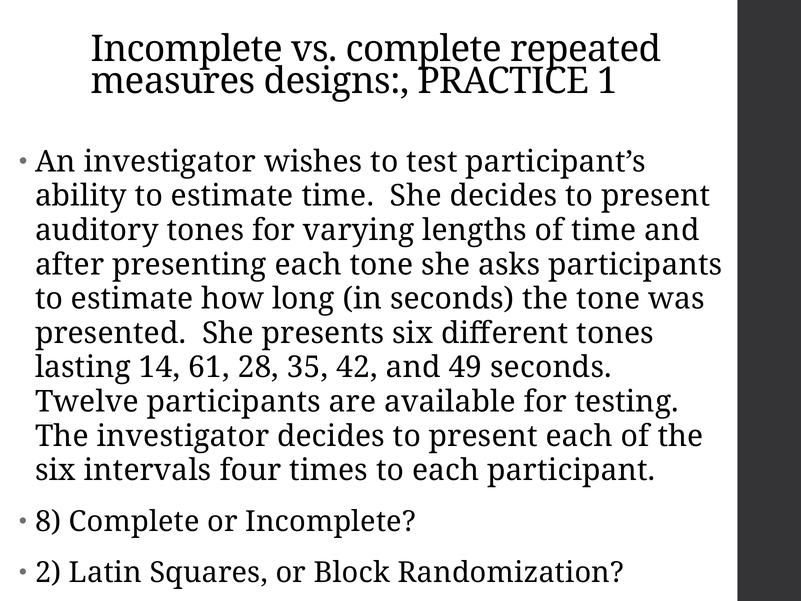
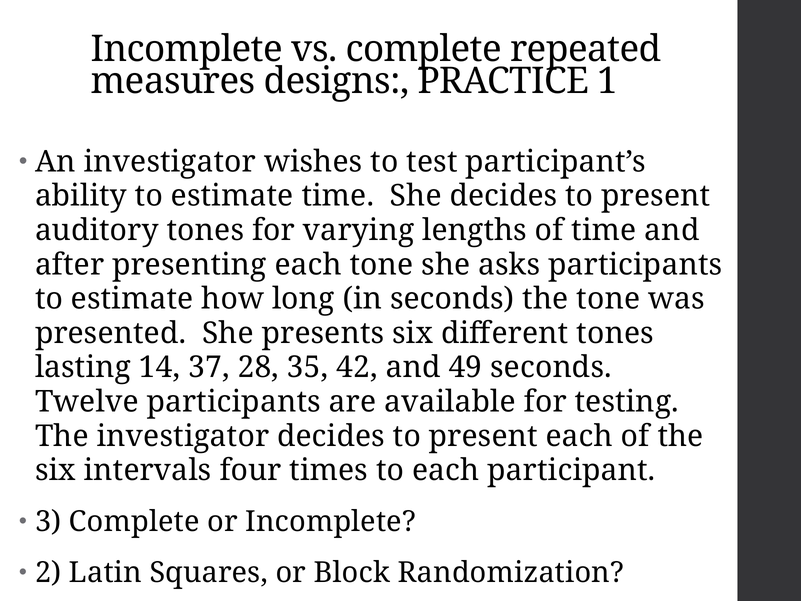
61: 61 -> 37
8: 8 -> 3
